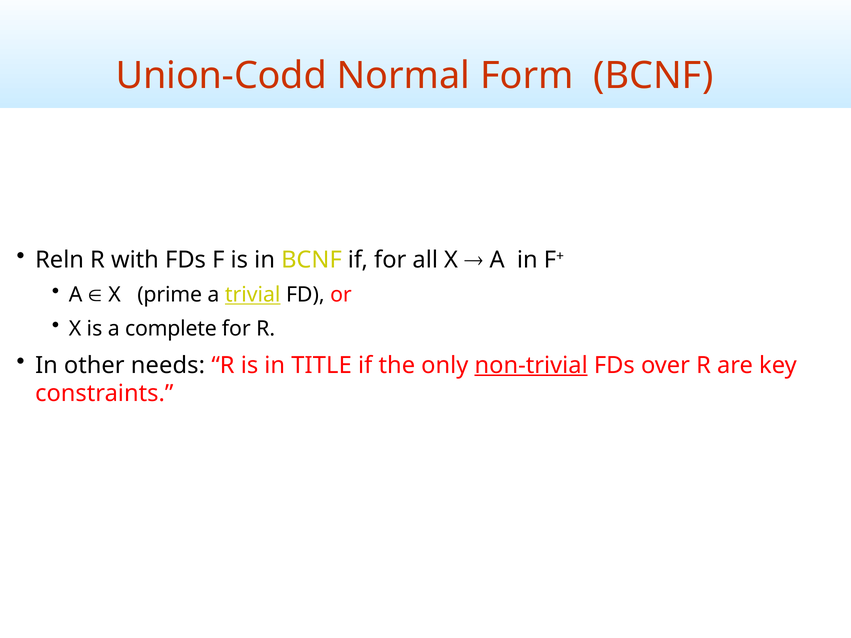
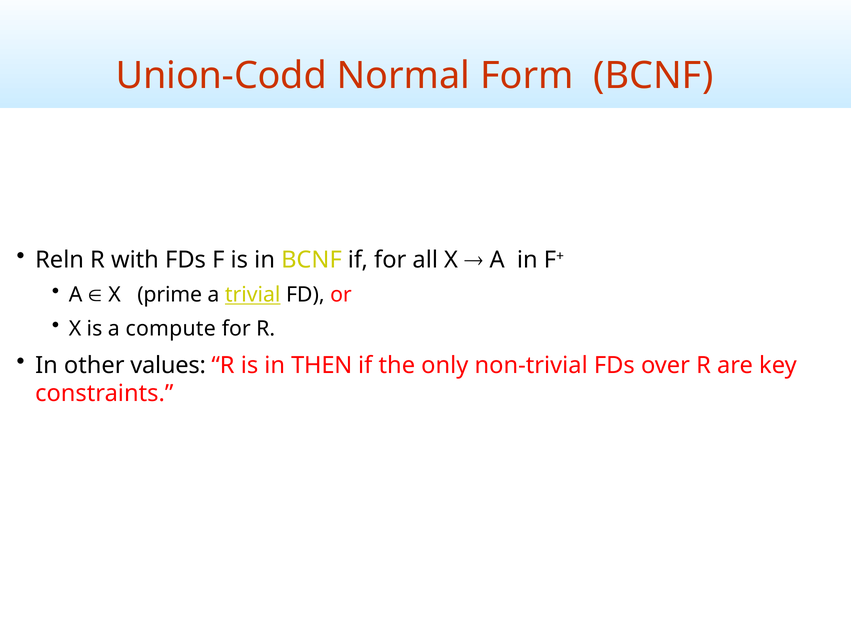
complete: complete -> compute
needs: needs -> values
TITLE: TITLE -> THEN
non-trivial underline: present -> none
